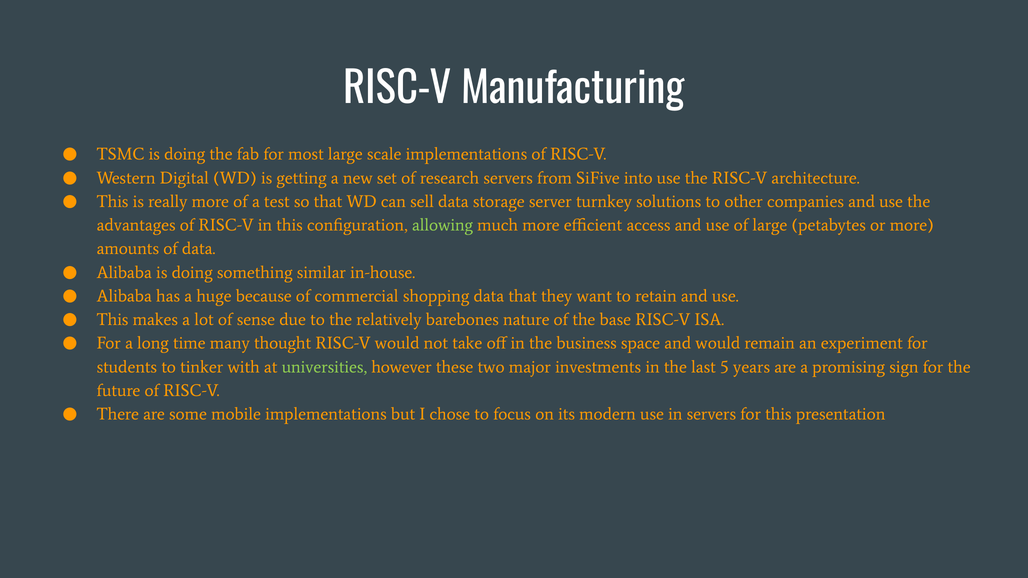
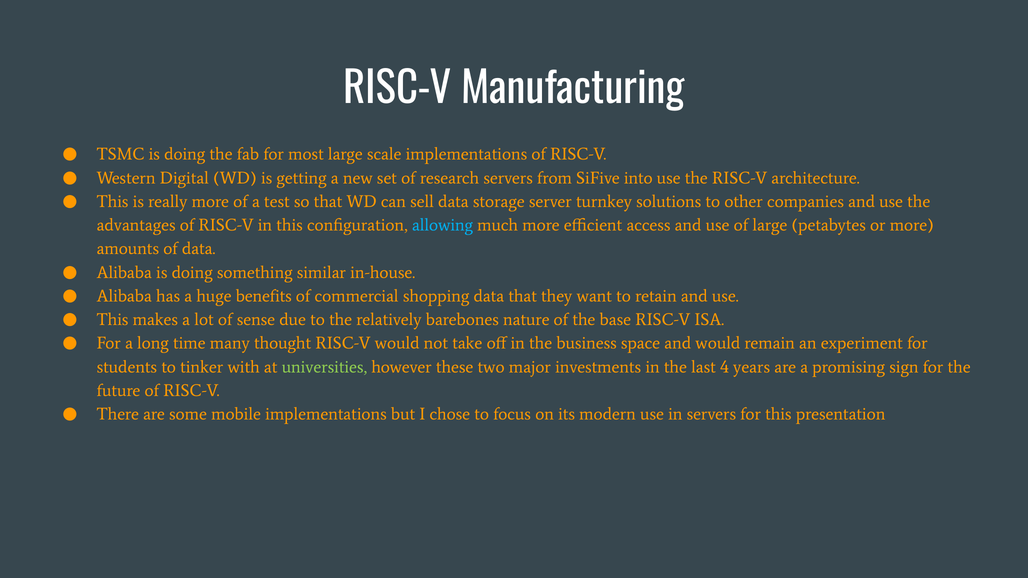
allowing colour: light green -> light blue
because: because -> benefits
5: 5 -> 4
